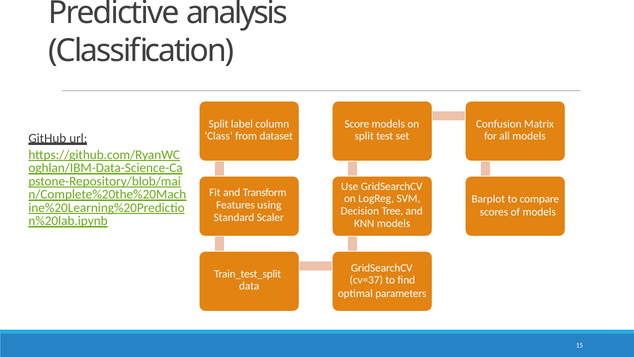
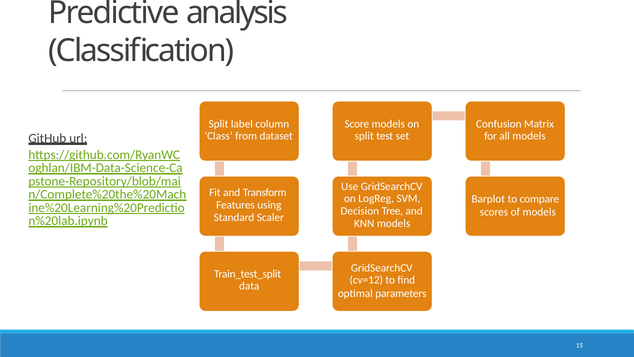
cv=37: cv=37 -> cv=12
